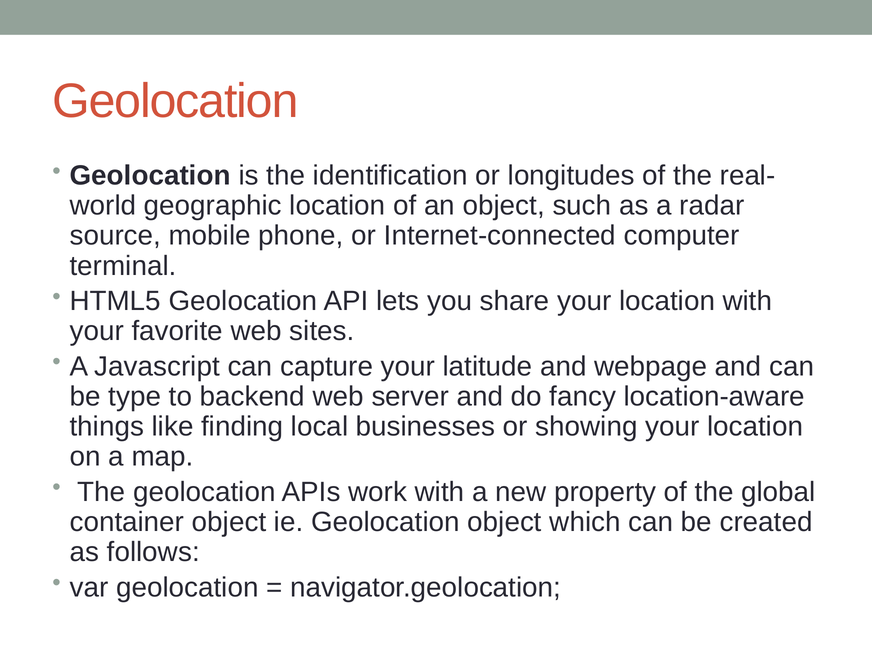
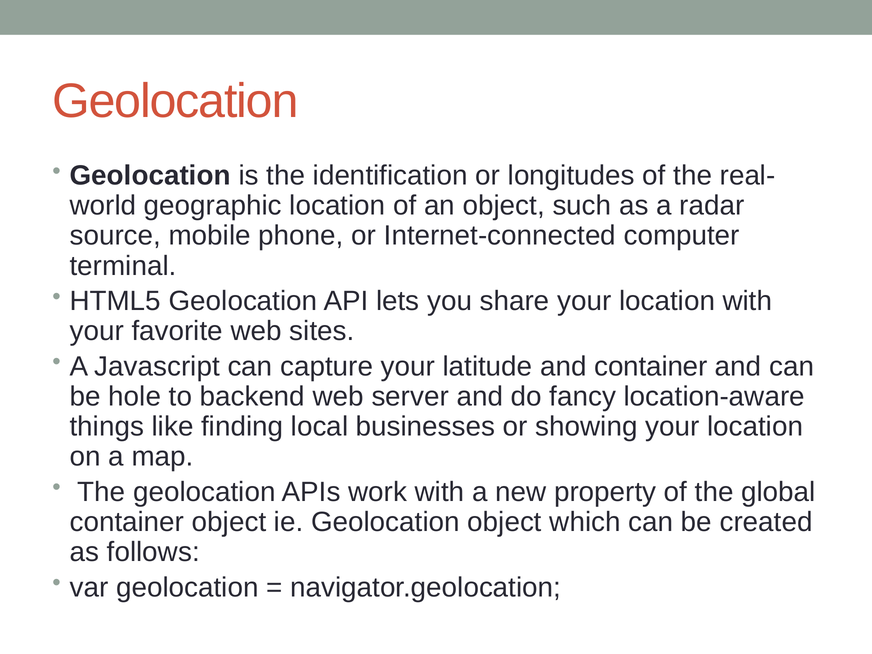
and webpage: webpage -> container
type: type -> hole
